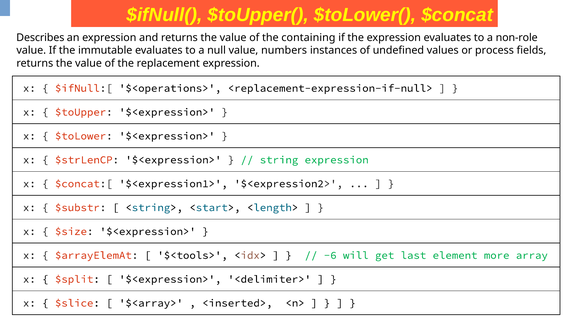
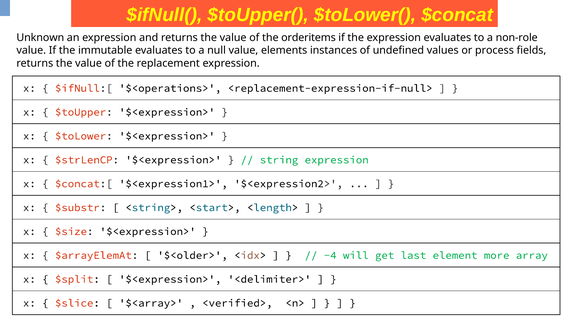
Describes: Describes -> Unknown
containing: containing -> orderitems
numbers: numbers -> elements
$<tools>: $<tools> -> $<older>
-6: -6 -> -4
<inserted>: <inserted> -> <verified>
